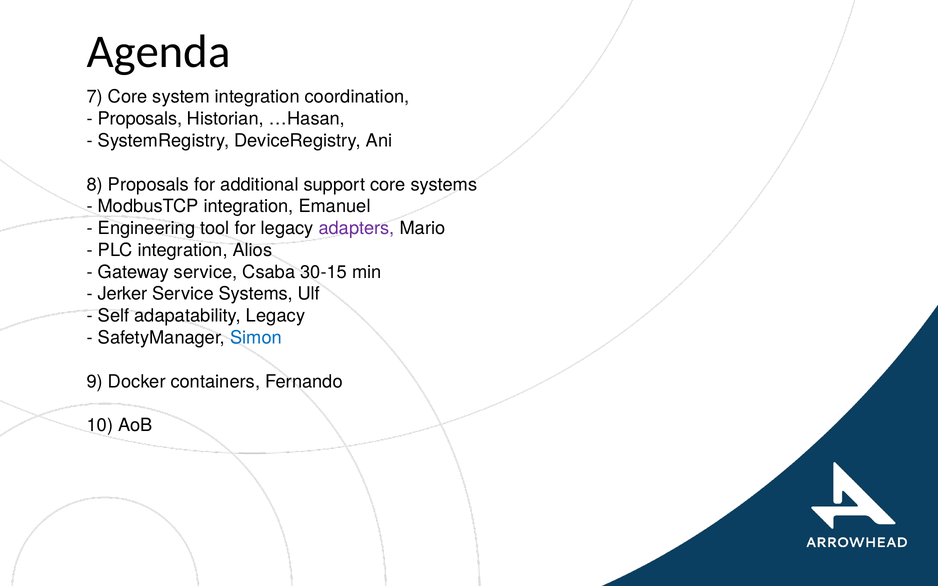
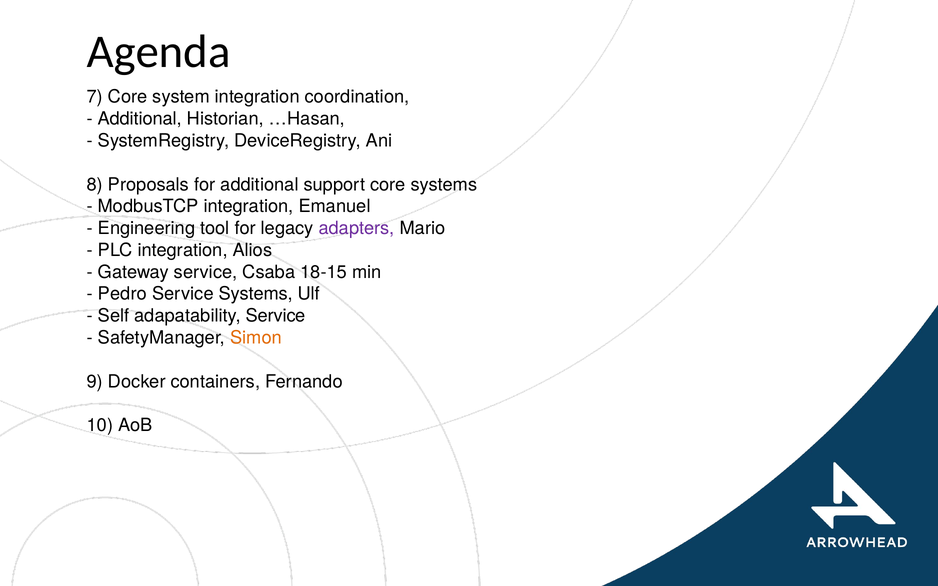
Proposals at (140, 119): Proposals -> Additional
30-15: 30-15 -> 18-15
Jerker: Jerker -> Pedro
adapatability Legacy: Legacy -> Service
Simon colour: blue -> orange
